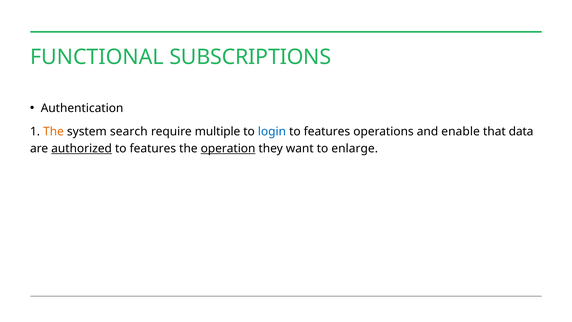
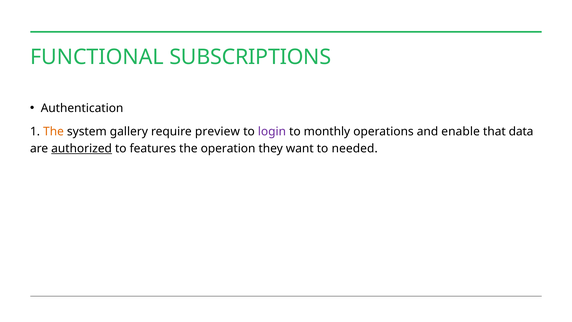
search: search -> gallery
multiple: multiple -> preview
login colour: blue -> purple
features at (327, 131): features -> monthly
operation underline: present -> none
enlarge: enlarge -> needed
